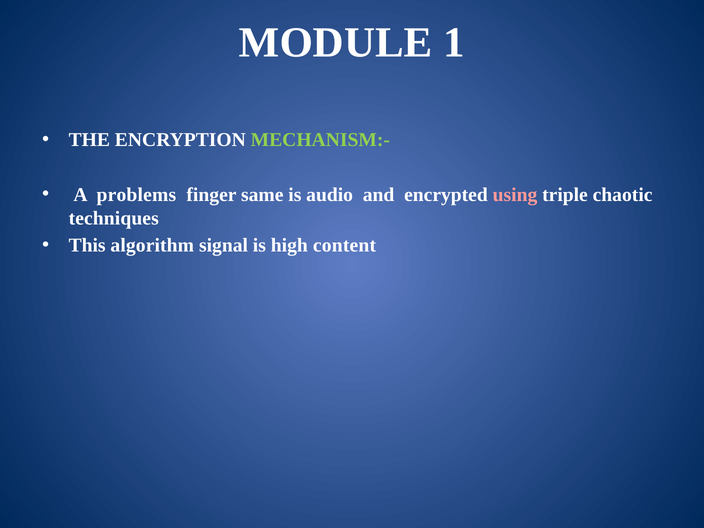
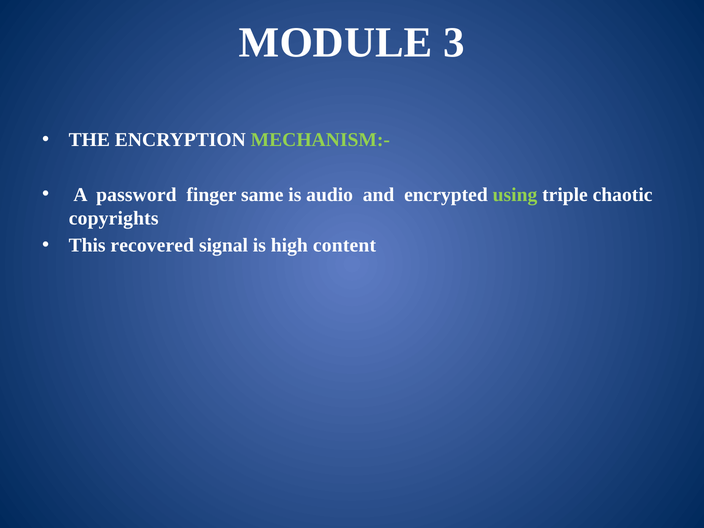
1: 1 -> 3
problems: problems -> password
using colour: pink -> light green
techniques: techniques -> copyrights
algorithm: algorithm -> recovered
